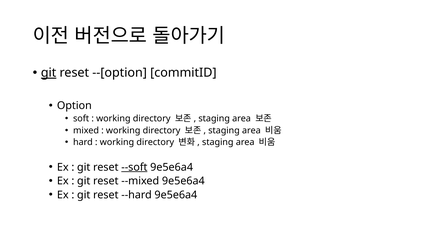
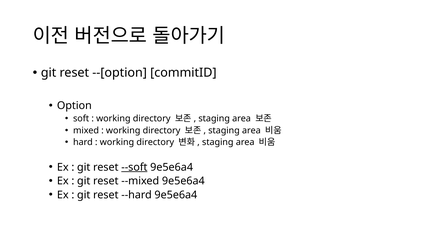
git at (49, 73) underline: present -> none
